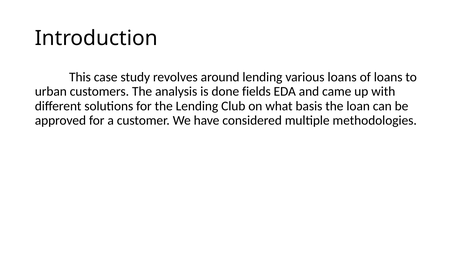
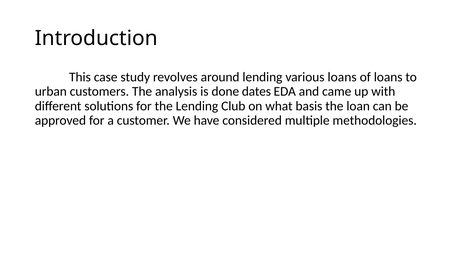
fields: fields -> dates
